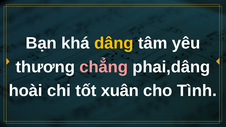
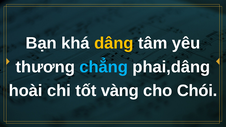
chẳng colour: pink -> light blue
xuân: xuân -> vàng
Tình: Tình -> Chói
